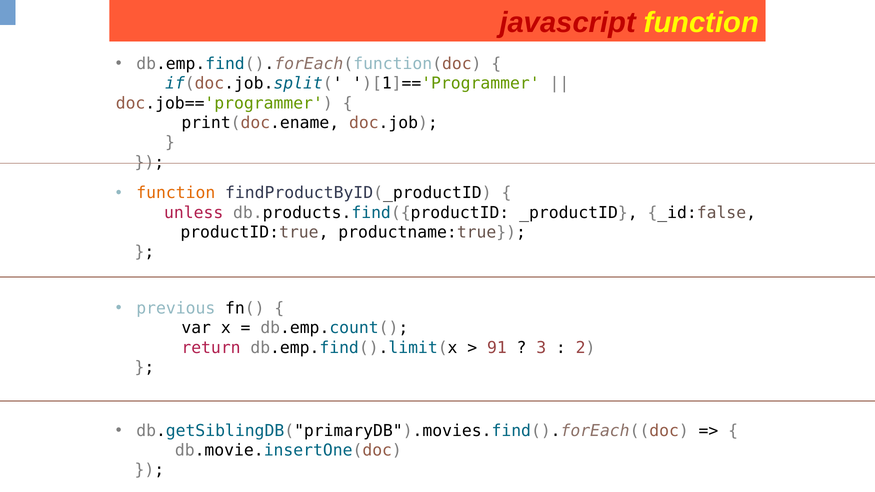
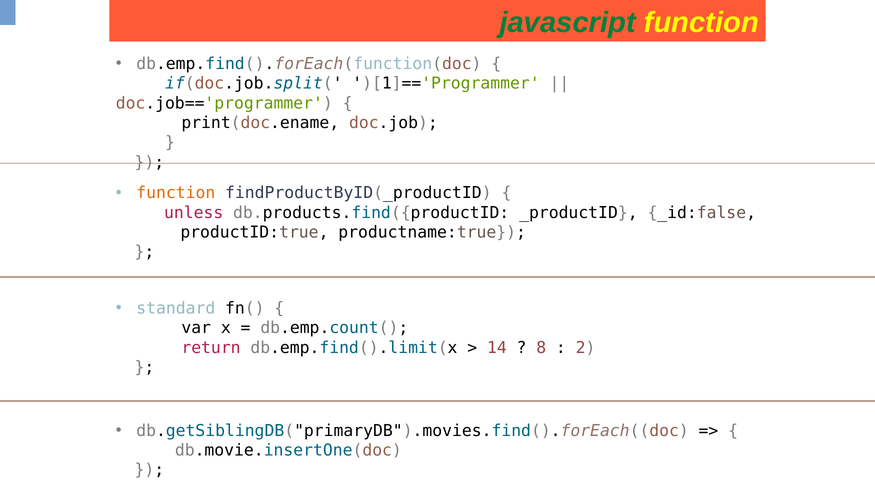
javascript colour: red -> green
previous: previous -> standard
91: 91 -> 14
3: 3 -> 8
